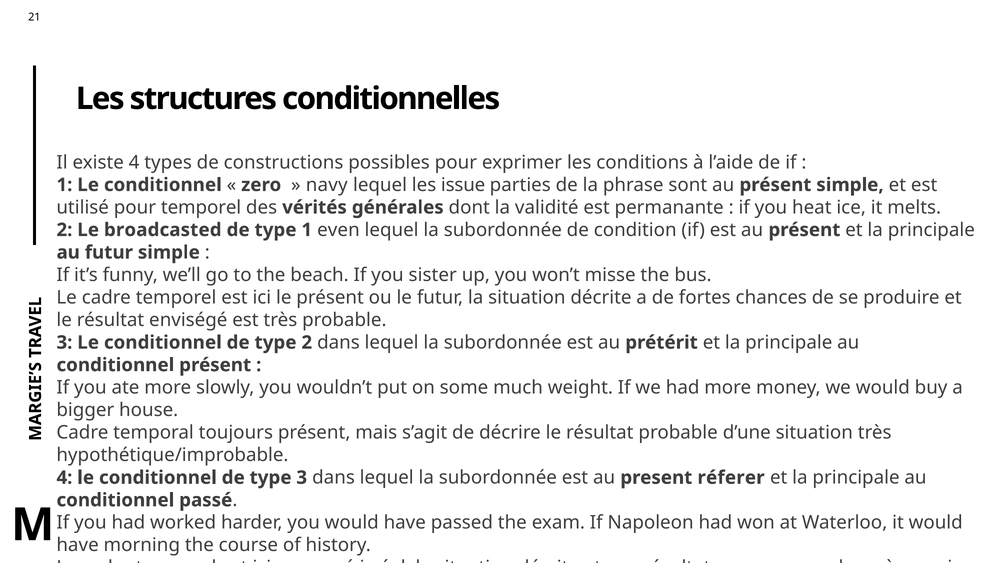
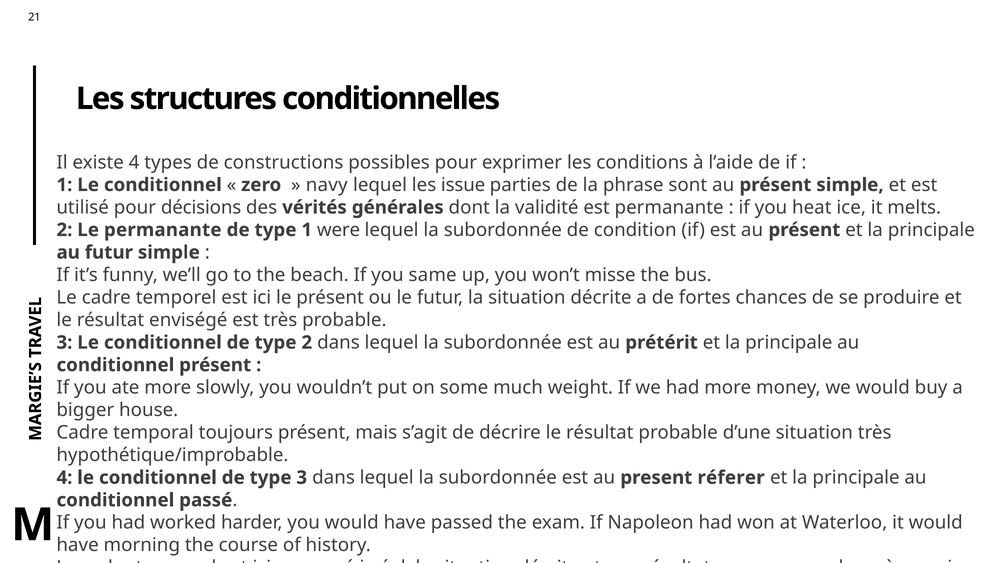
pour temporel: temporel -> décisions
Le broadcasted: broadcasted -> permanante
even: even -> were
sister: sister -> same
